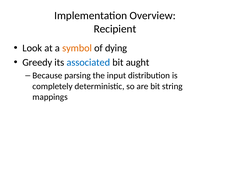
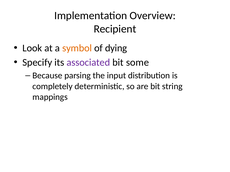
Greedy: Greedy -> Specify
associated colour: blue -> purple
aught: aught -> some
